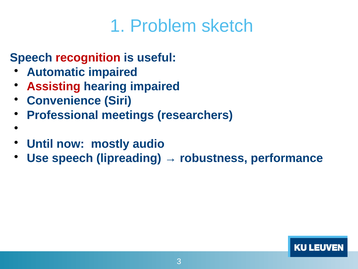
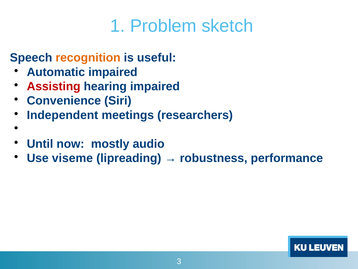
recognition colour: red -> orange
Professional: Professional -> Independent
Use speech: speech -> viseme
